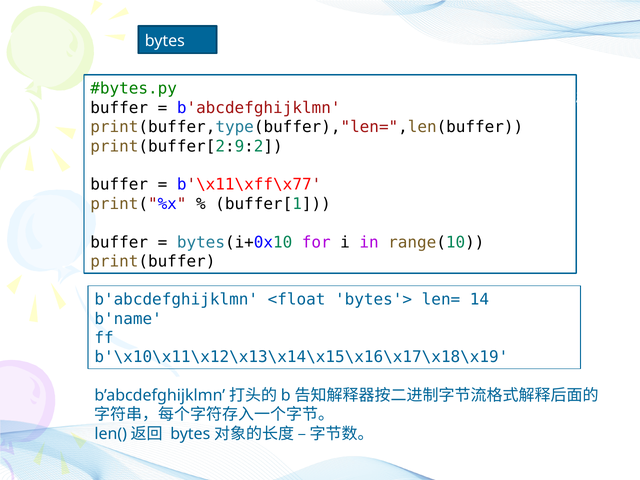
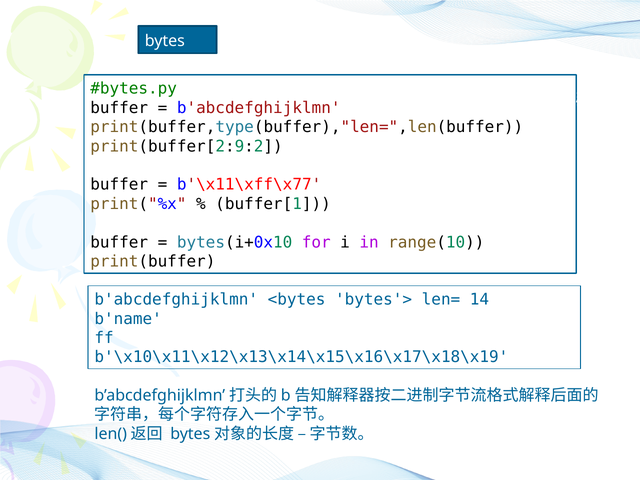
<float: <float -> <bytes
